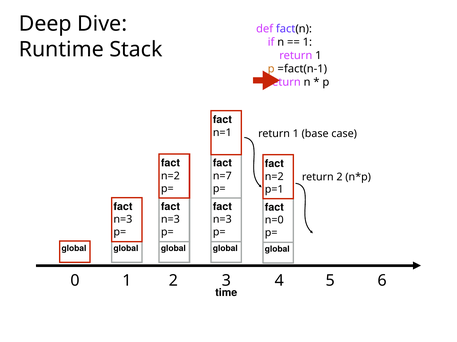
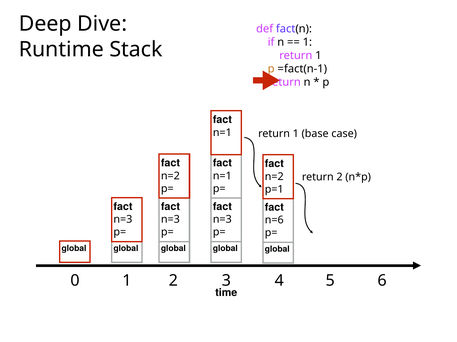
n=7 at (222, 176): n=7 -> n=1
n=0: n=0 -> n=6
